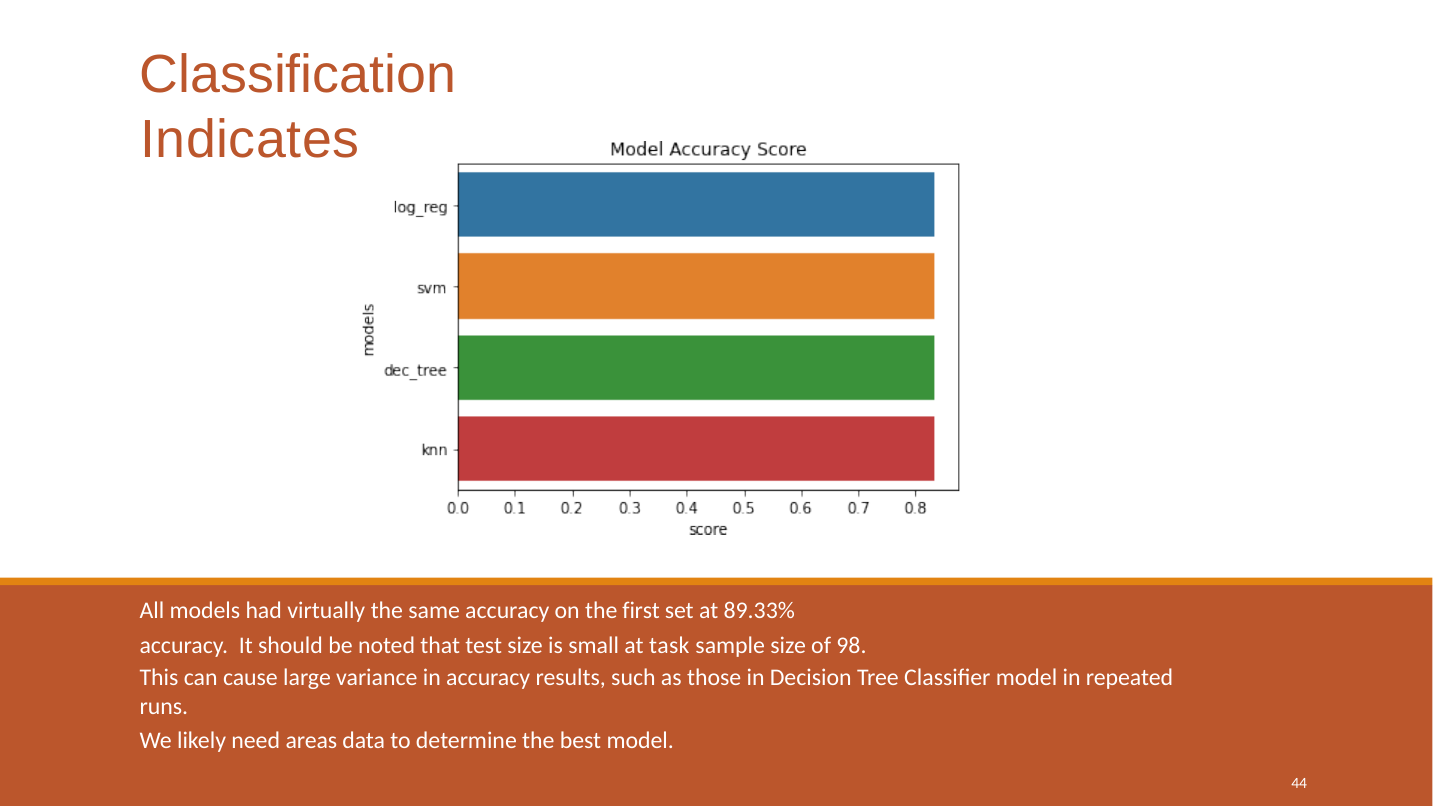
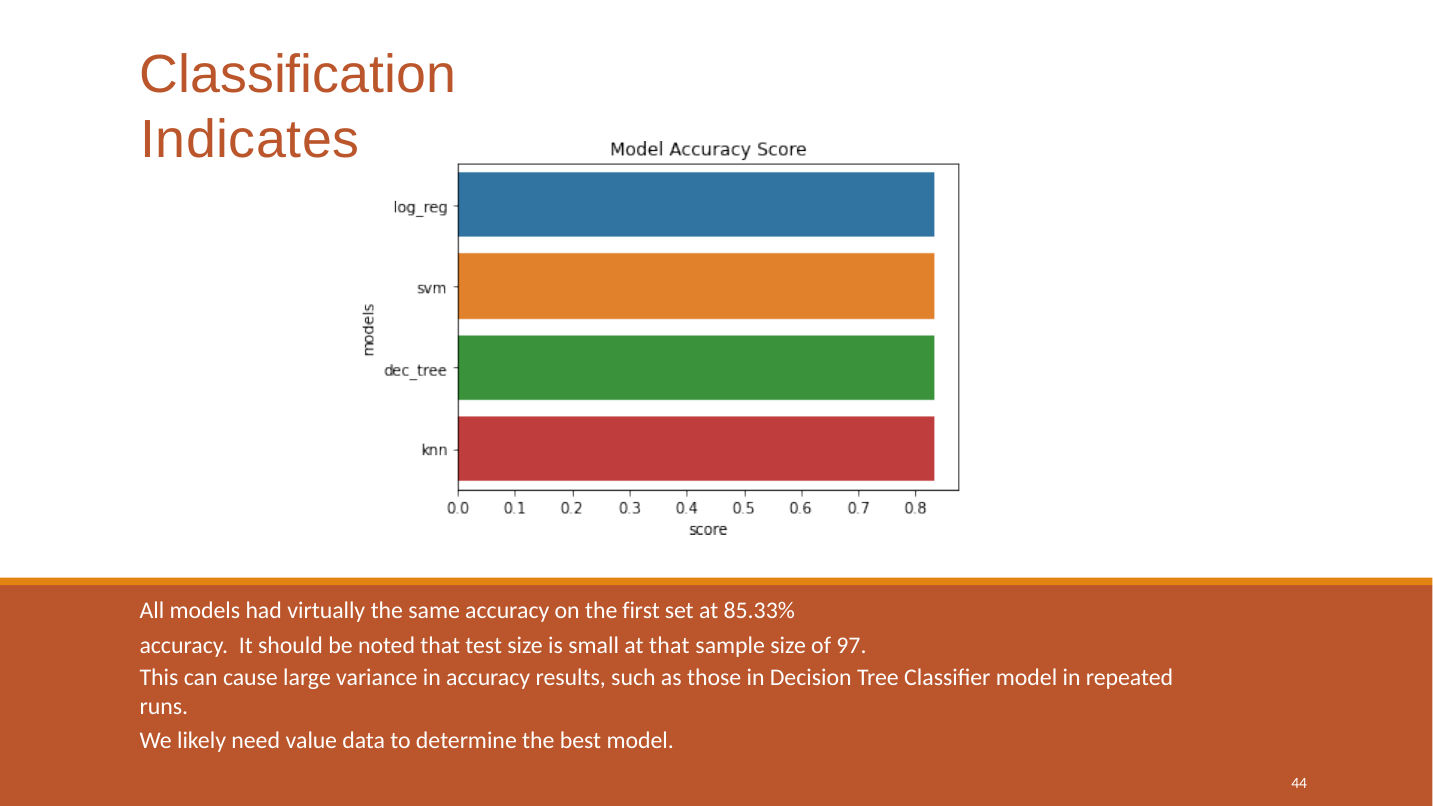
89.33%: 89.33% -> 85.33%
at task: task -> that
98: 98 -> 97
areas: areas -> value
